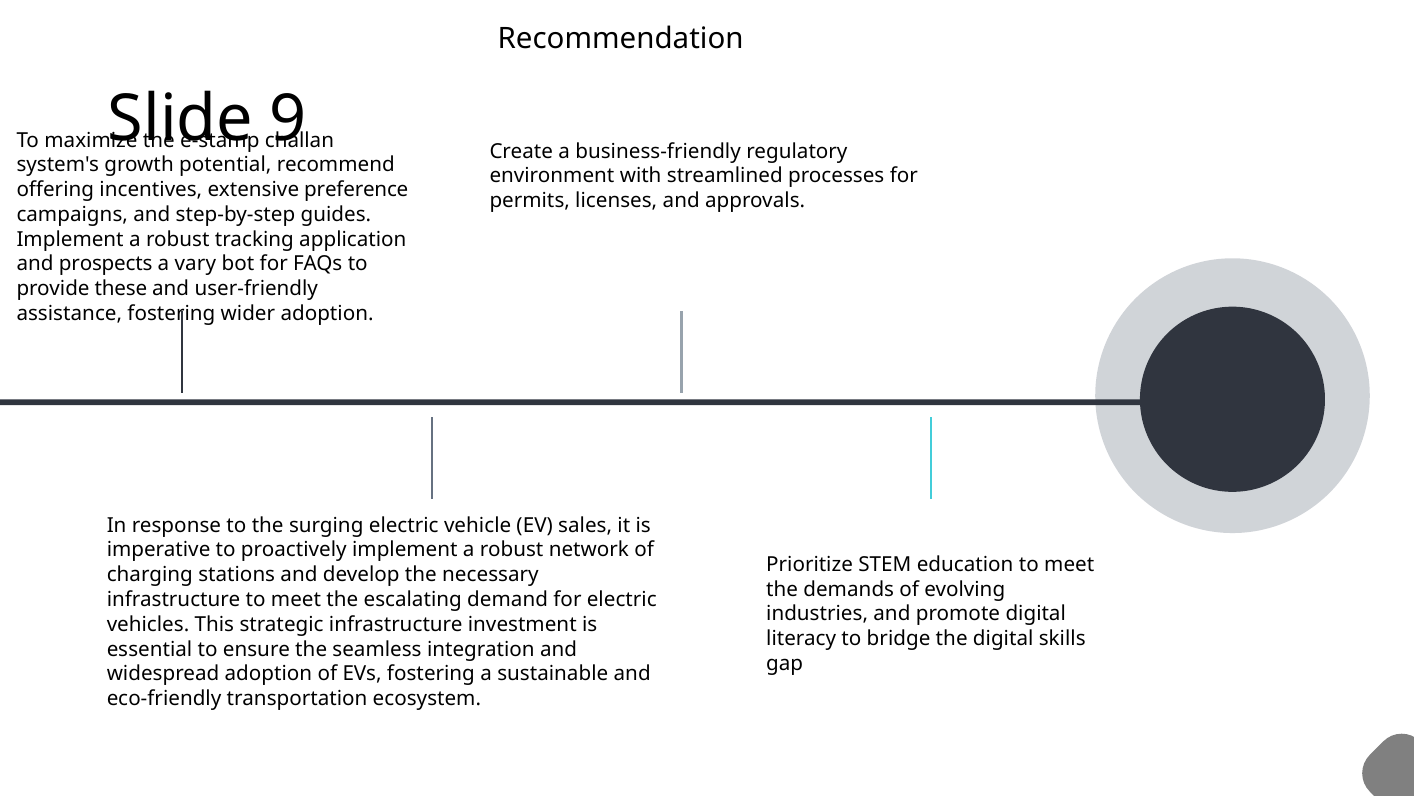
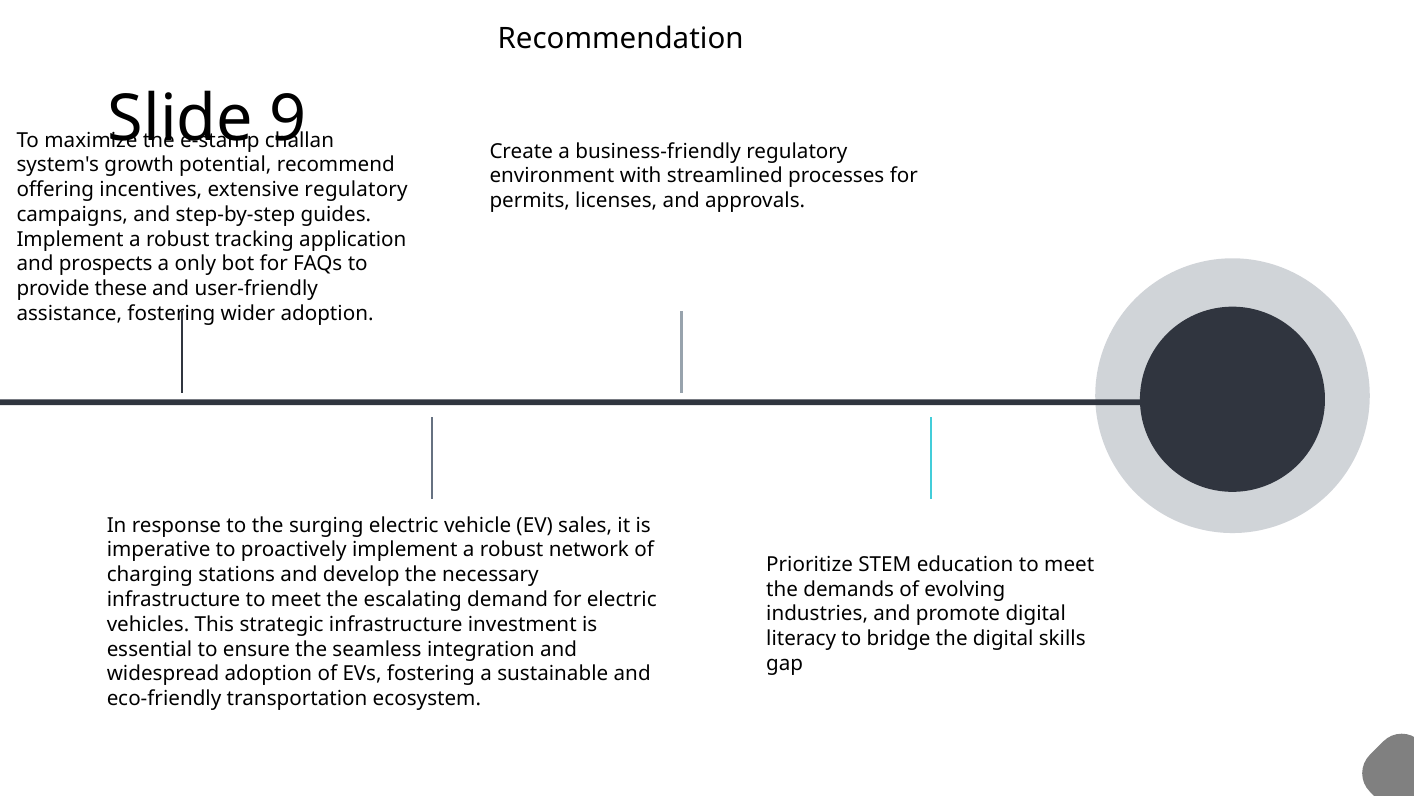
extensive preference: preference -> regulatory
vary: vary -> only
